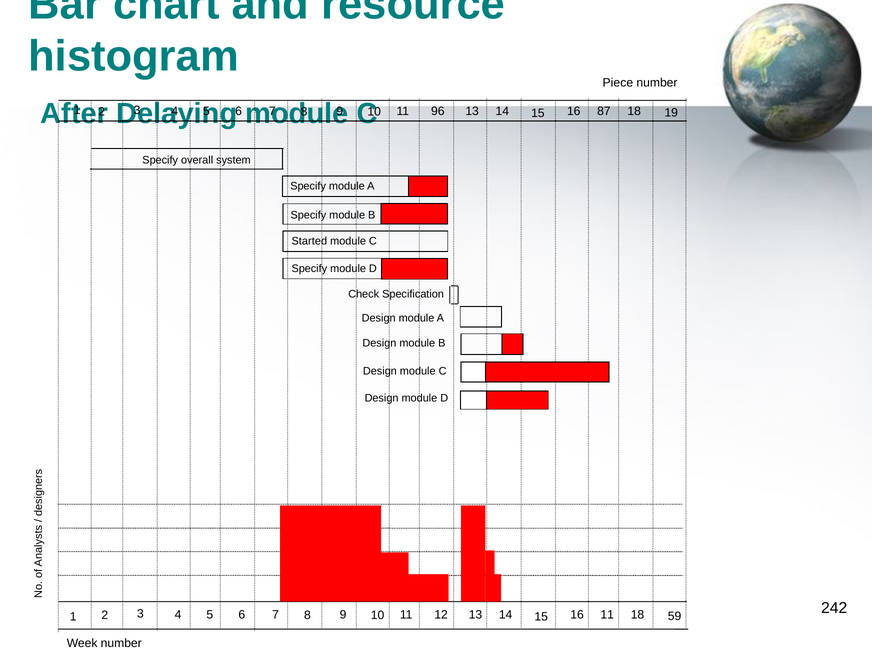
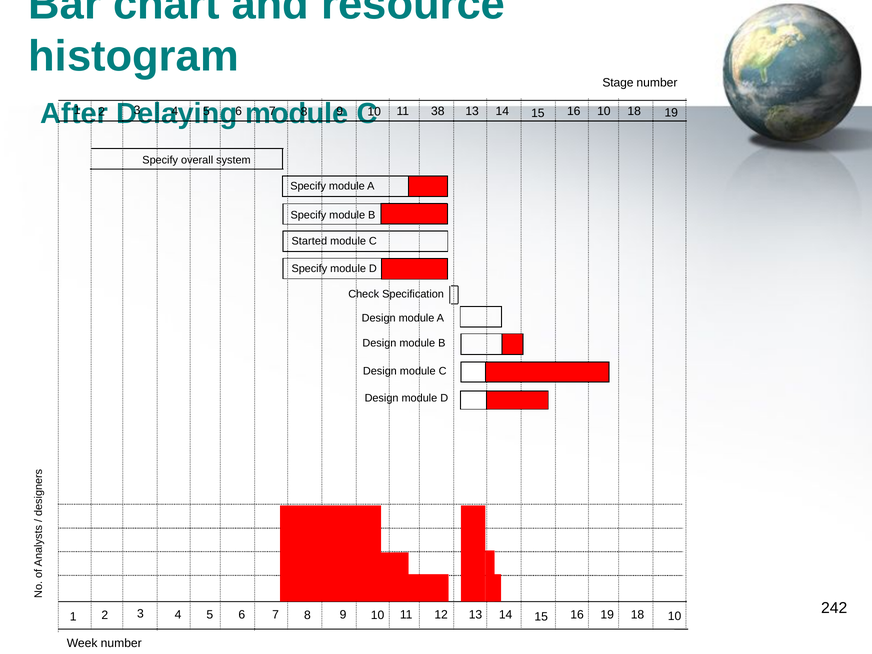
Piece: Piece -> Stage
96: 96 -> 38
16 87: 87 -> 10
16 11: 11 -> 19
18 59: 59 -> 10
